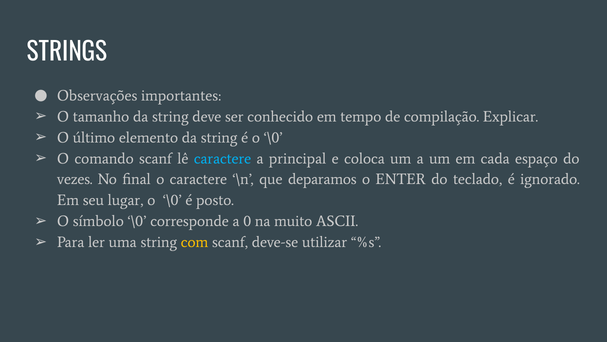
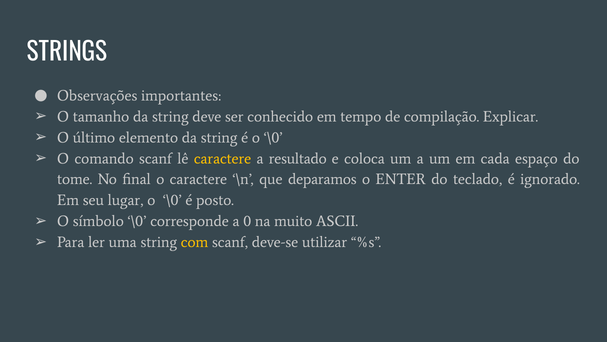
caractere at (223, 158) colour: light blue -> yellow
principal: principal -> resultado
vezes: vezes -> tome
